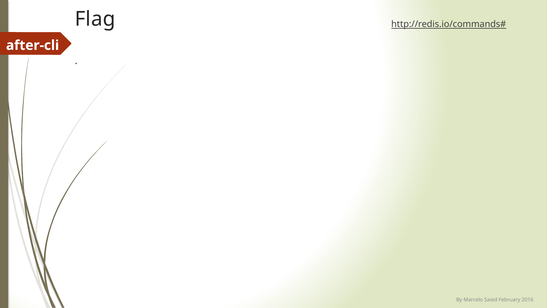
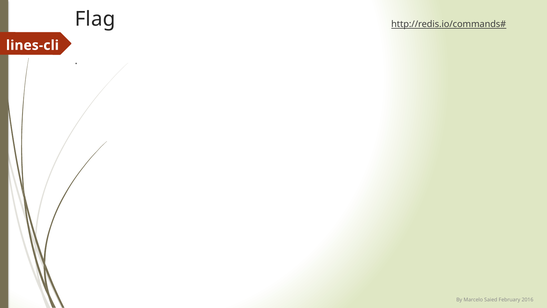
after-cli: after-cli -> lines-cli
